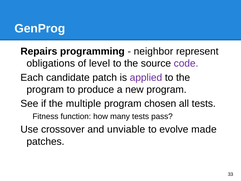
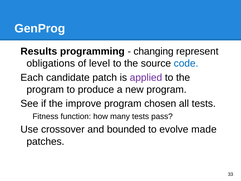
Repairs: Repairs -> Results
neighbor: neighbor -> changing
code colour: purple -> blue
multiple: multiple -> improve
unviable: unviable -> bounded
